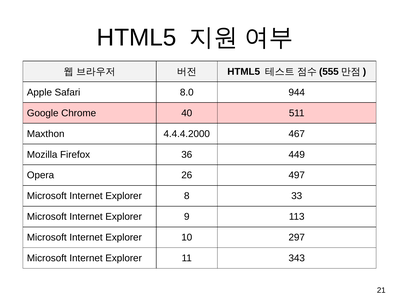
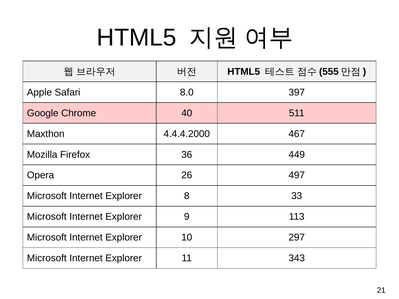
944: 944 -> 397
